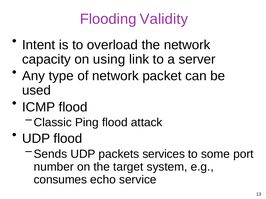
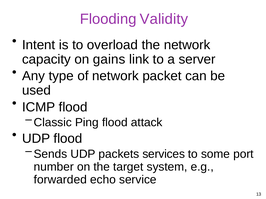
using: using -> gains
consumes: consumes -> forwarded
